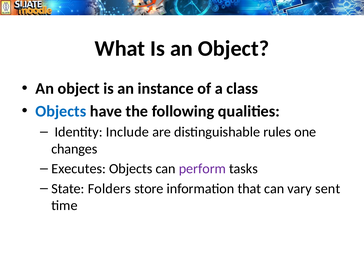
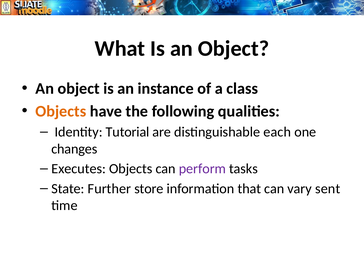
Objects at (61, 111) colour: blue -> orange
Include: Include -> Tutorial
rules: rules -> each
Folders: Folders -> Further
